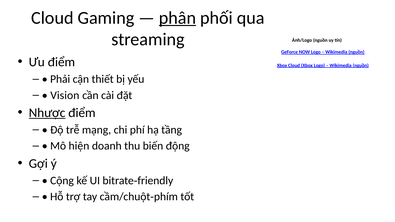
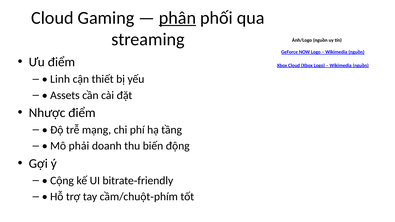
Phải: Phải -> Linh
Vision: Vision -> Assets
Nhược underline: present -> none
hiện: hiện -> phải
